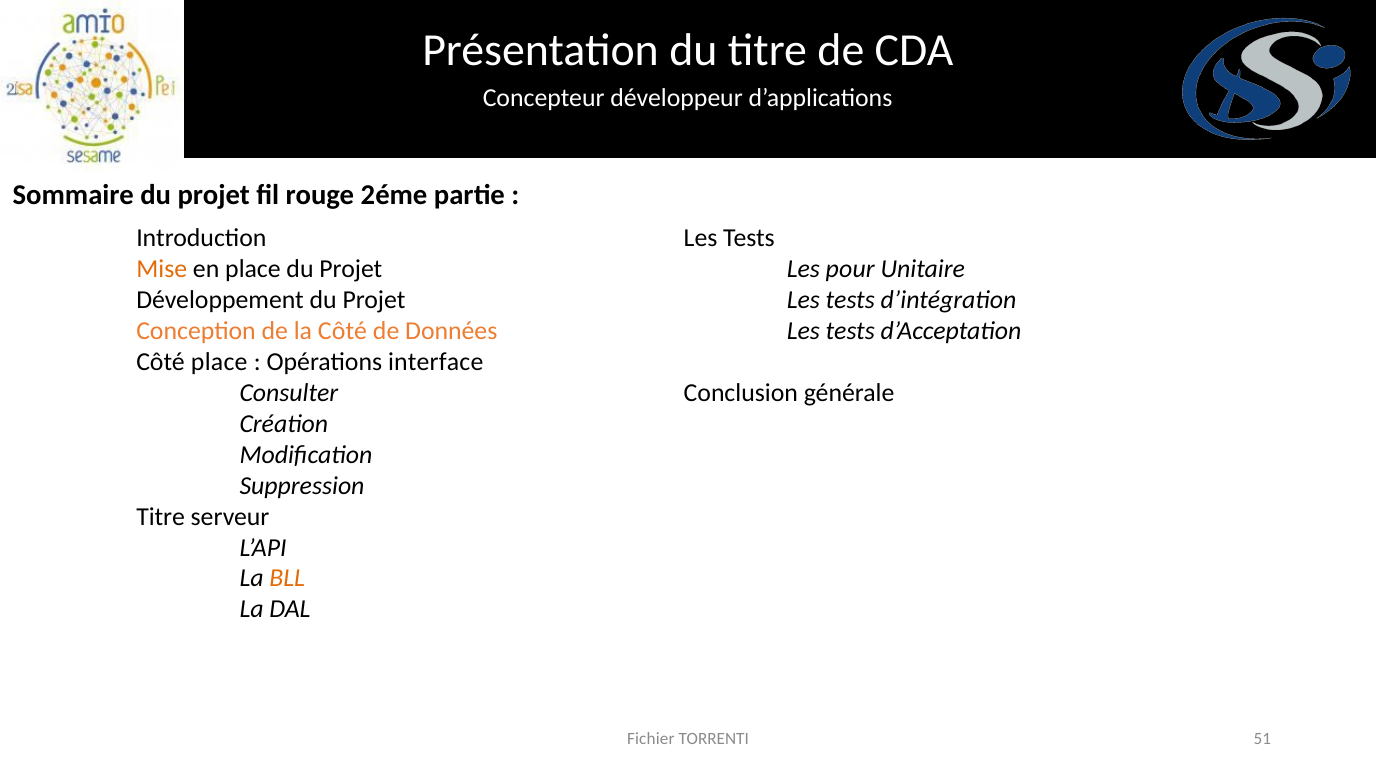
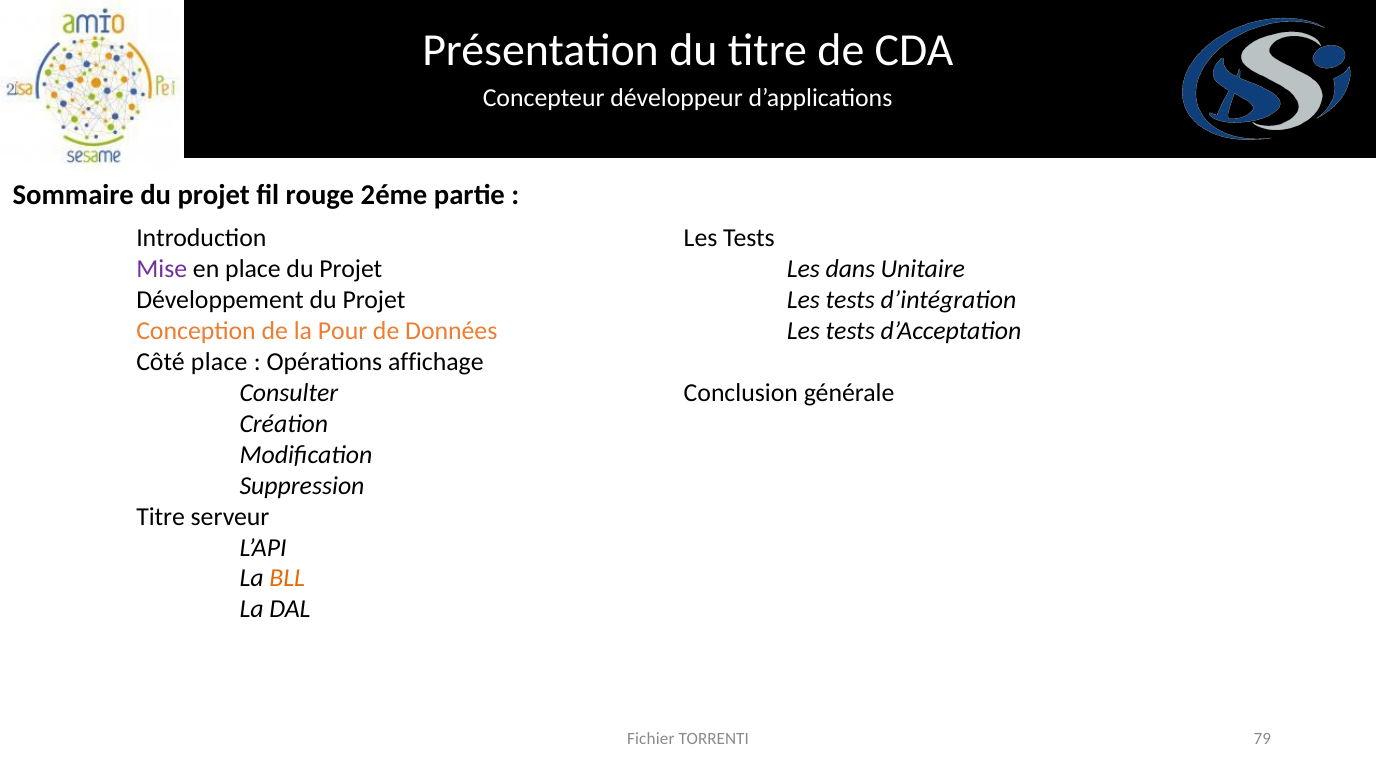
Mise colour: orange -> purple
pour: pour -> dans
la Côté: Côté -> Pour
interface: interface -> affichage
51: 51 -> 79
